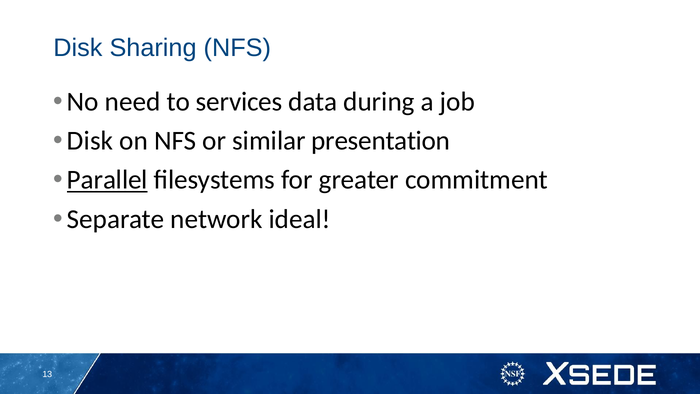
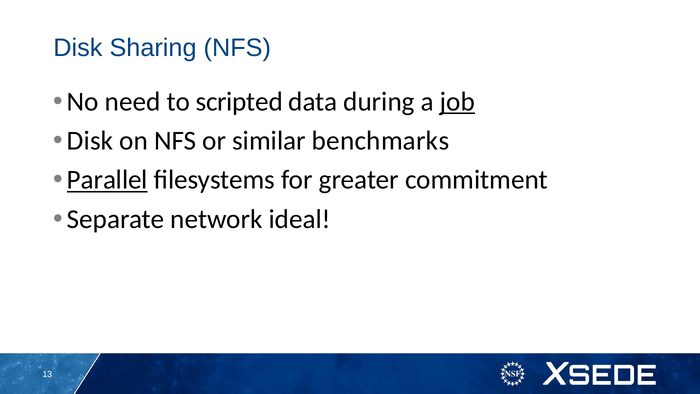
services: services -> scripted
job underline: none -> present
presentation: presentation -> benchmarks
